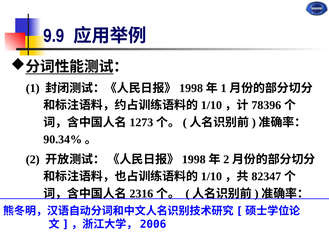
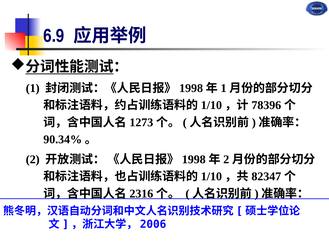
9.9: 9.9 -> 6.9
